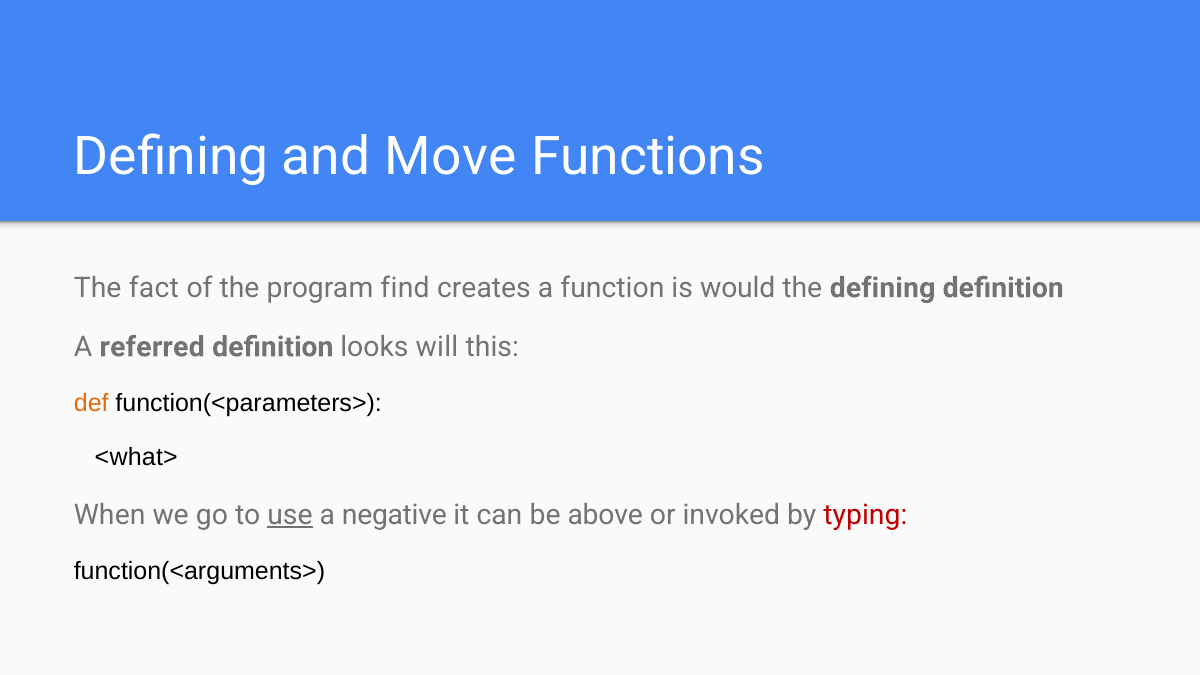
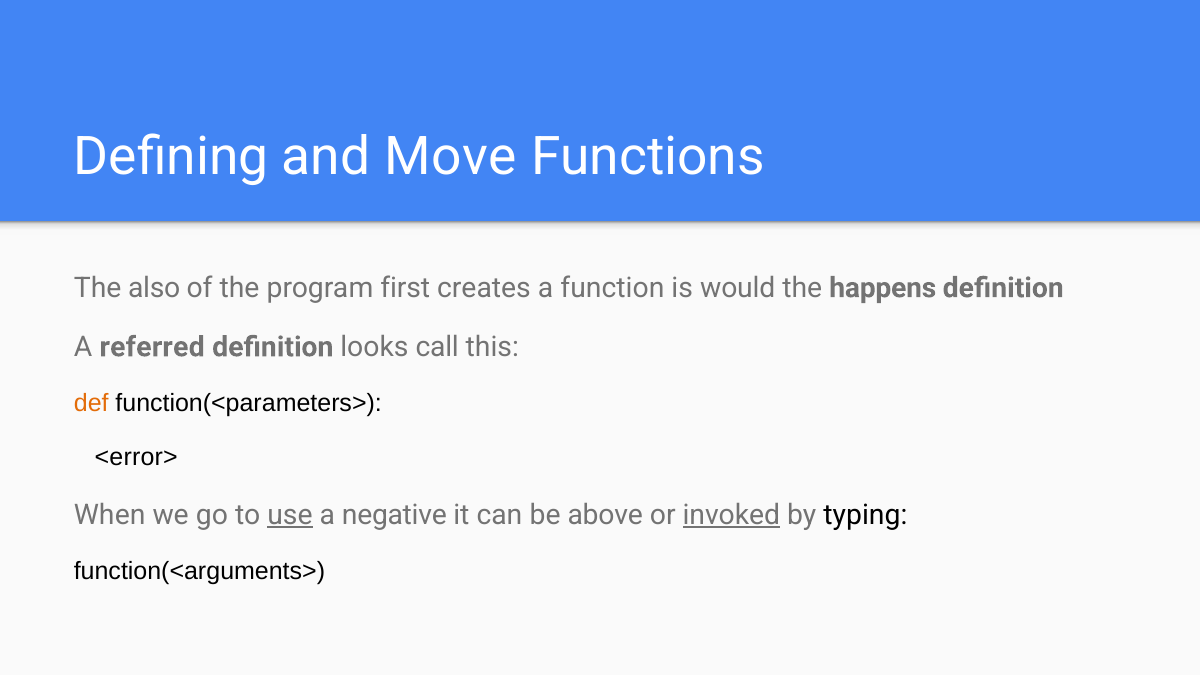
fact: fact -> also
find: find -> first
the defining: defining -> happens
will: will -> call
<what>: <what> -> <error>
invoked underline: none -> present
typing colour: red -> black
